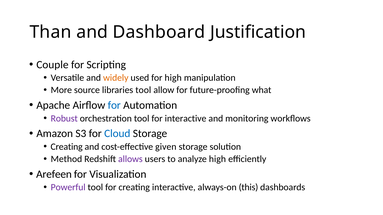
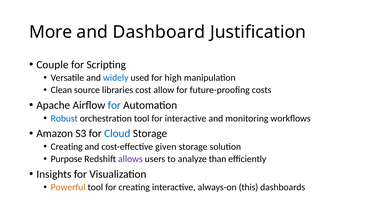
Than: Than -> More
widely colour: orange -> blue
More: More -> Clean
libraries tool: tool -> cost
what: what -> costs
Robust colour: purple -> blue
Method: Method -> Purpose
analyze high: high -> than
Arefeen: Arefeen -> Insights
Powerful colour: purple -> orange
